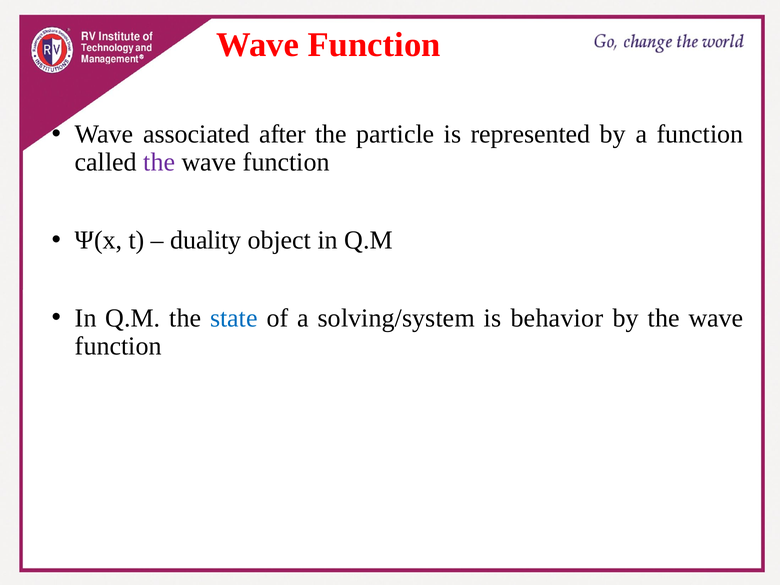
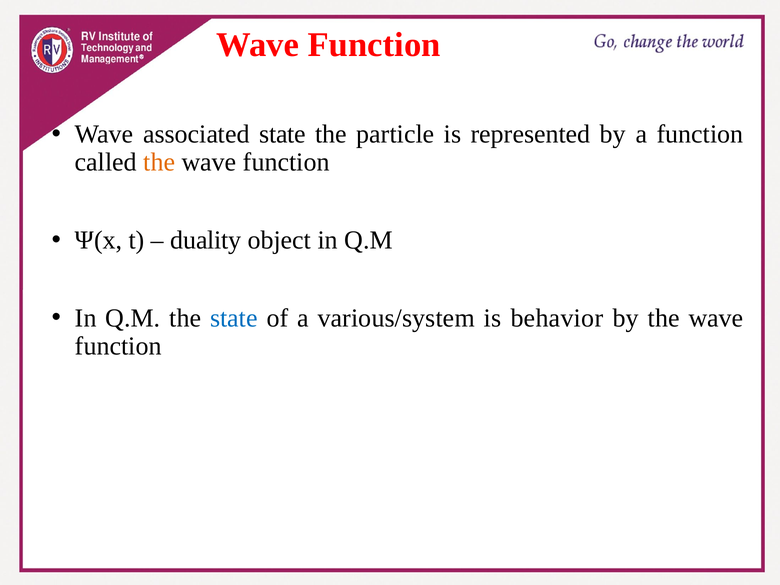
associated after: after -> state
the at (159, 162) colour: purple -> orange
solving/system: solving/system -> various/system
